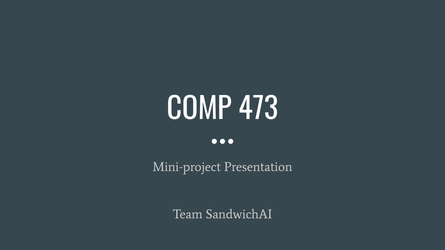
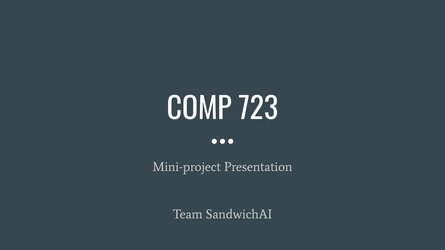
473: 473 -> 723
